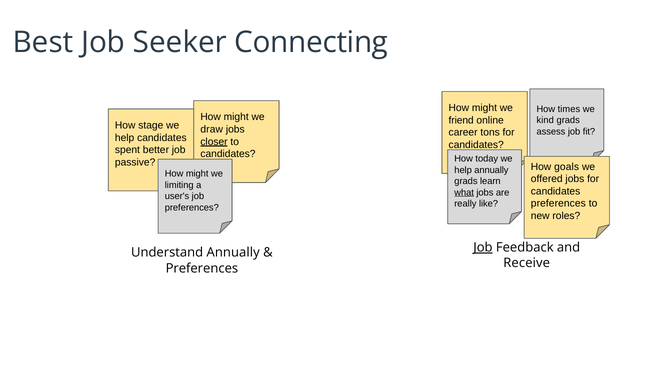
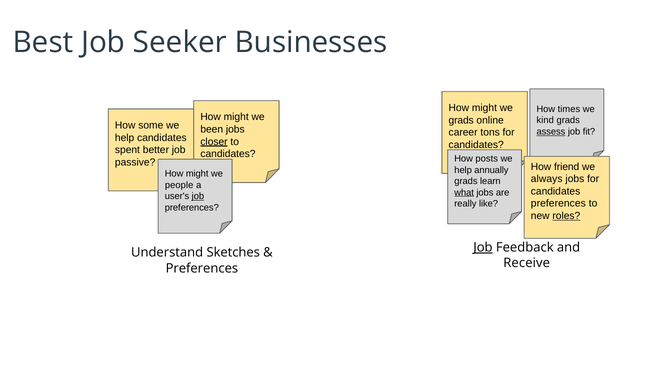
Connecting: Connecting -> Businesses
friend at (461, 120): friend -> grads
stage: stage -> some
draw: draw -> been
assess underline: none -> present
today: today -> posts
goals: goals -> friend
offered: offered -> always
limiting: limiting -> people
job at (198, 196) underline: none -> present
roles underline: none -> present
Understand Annually: Annually -> Sketches
